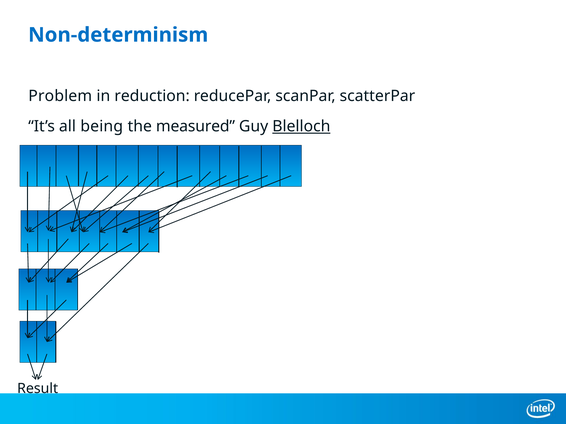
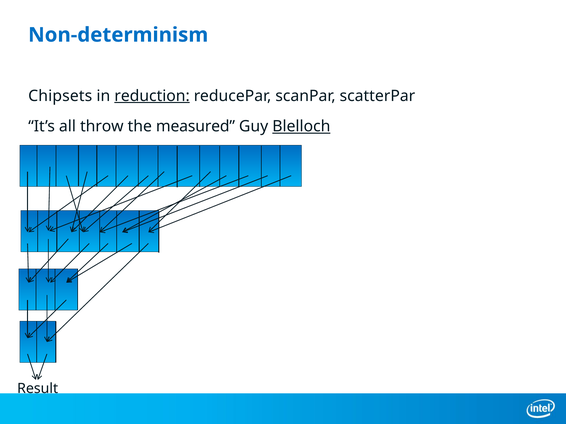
Problem: Problem -> Chipsets
reduction underline: none -> present
being: being -> throw
